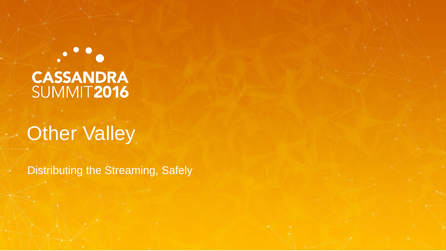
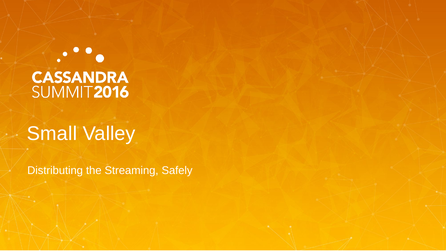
Other: Other -> Small
